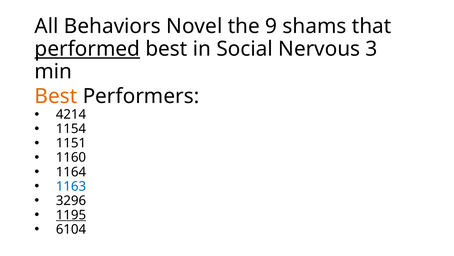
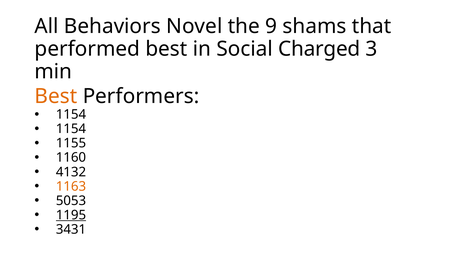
performed underline: present -> none
Nervous: Nervous -> Charged
4214 at (71, 114): 4214 -> 1154
1151: 1151 -> 1155
1164: 1164 -> 4132
1163 colour: blue -> orange
3296: 3296 -> 5053
6104: 6104 -> 3431
